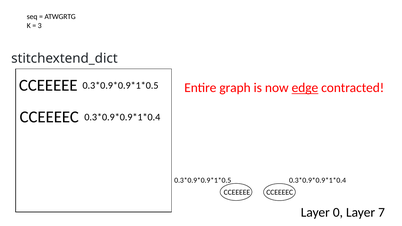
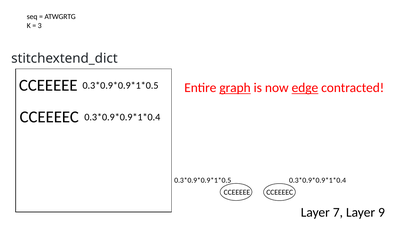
graph underline: none -> present
0: 0 -> 7
7: 7 -> 9
